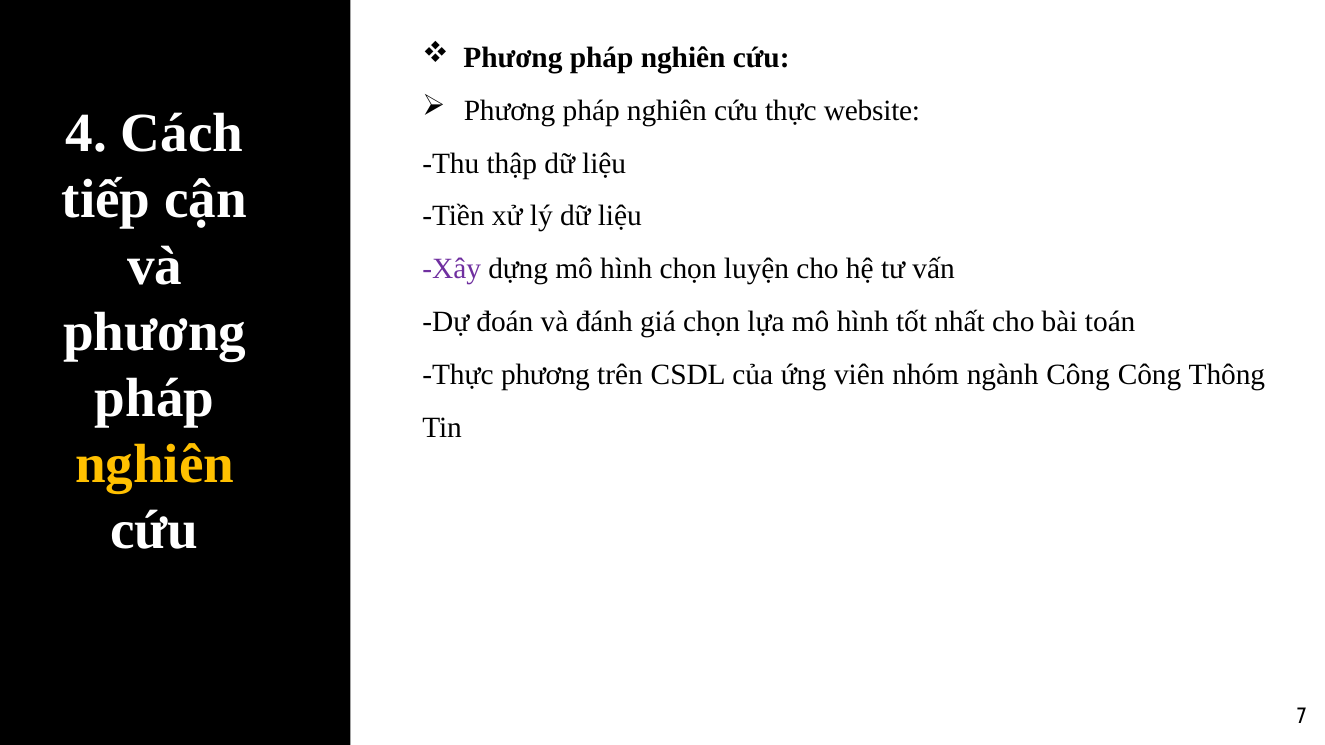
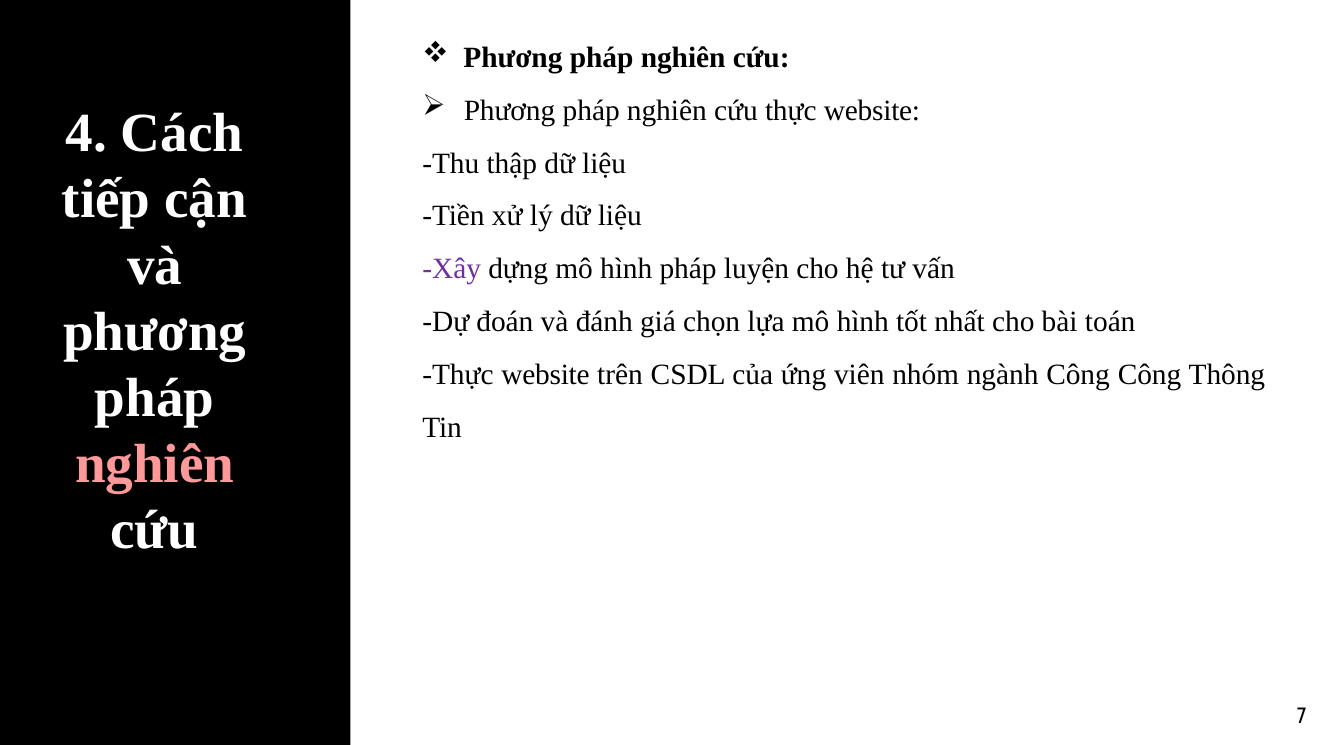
hình chọn: chọn -> pháp
phương at (546, 375): phương -> website
nghiên at (155, 465) colour: yellow -> pink
